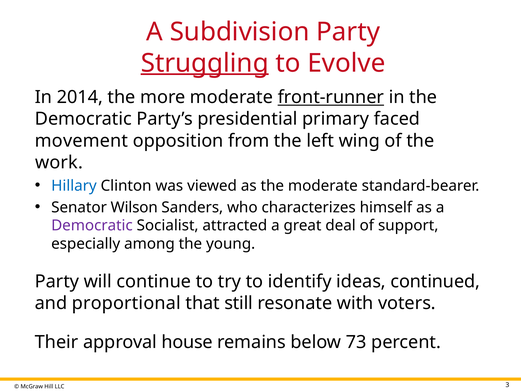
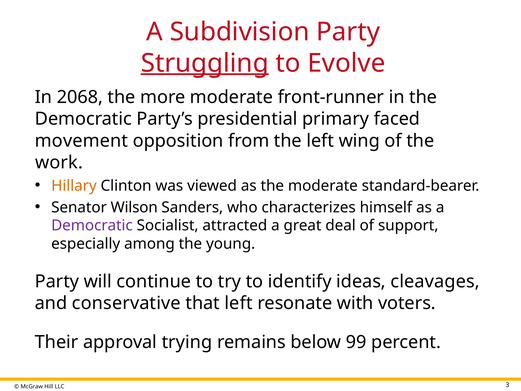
2014: 2014 -> 2068
front-runner underline: present -> none
Hillary colour: blue -> orange
continued: continued -> cleavages
proportional: proportional -> conservative
that still: still -> left
house: house -> trying
73: 73 -> 99
